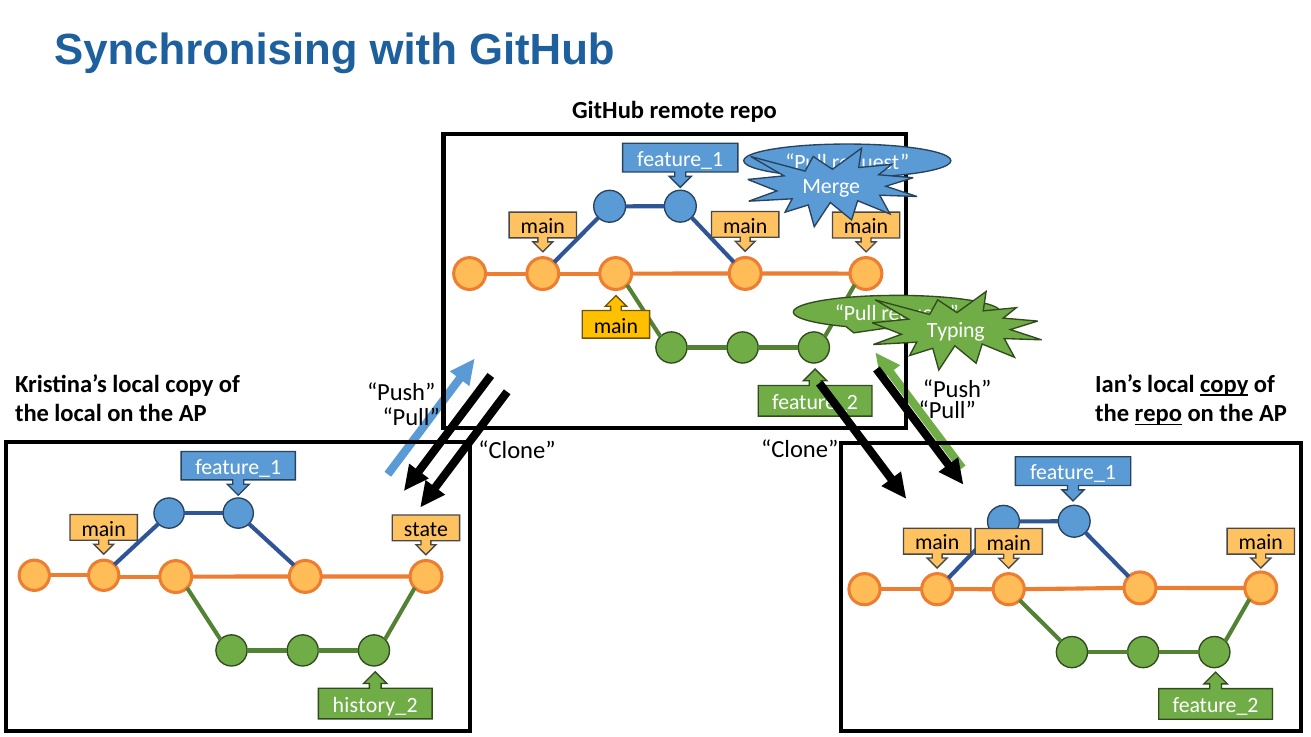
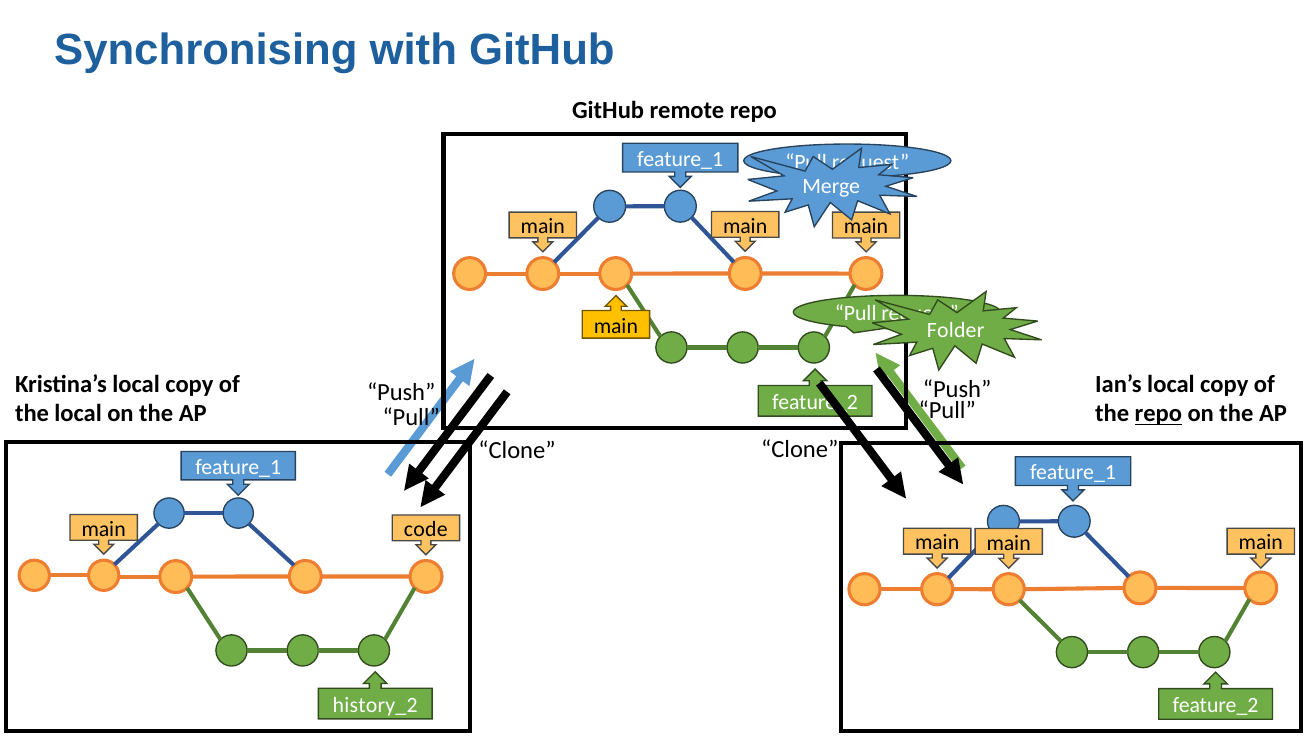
Typing: Typing -> Folder
copy at (1224, 384) underline: present -> none
state: state -> code
